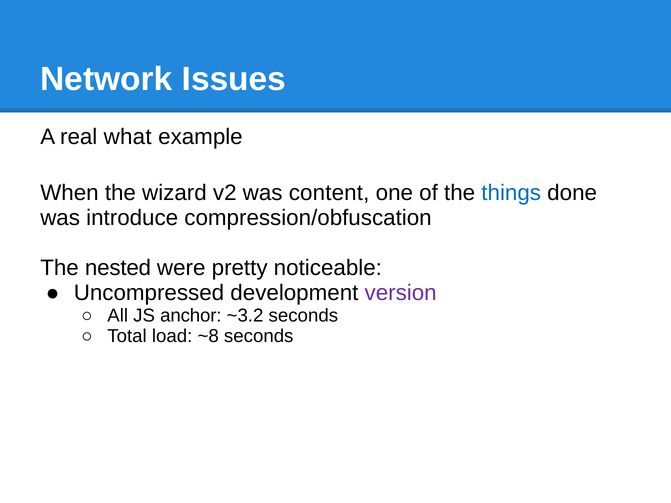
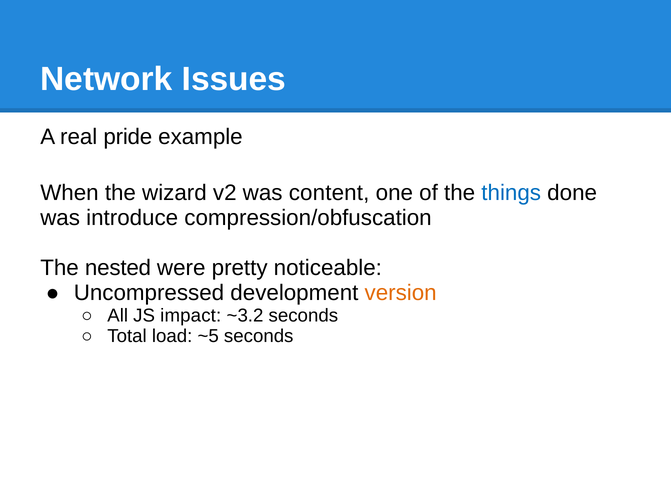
what: what -> pride
version colour: purple -> orange
anchor: anchor -> impact
~8: ~8 -> ~5
